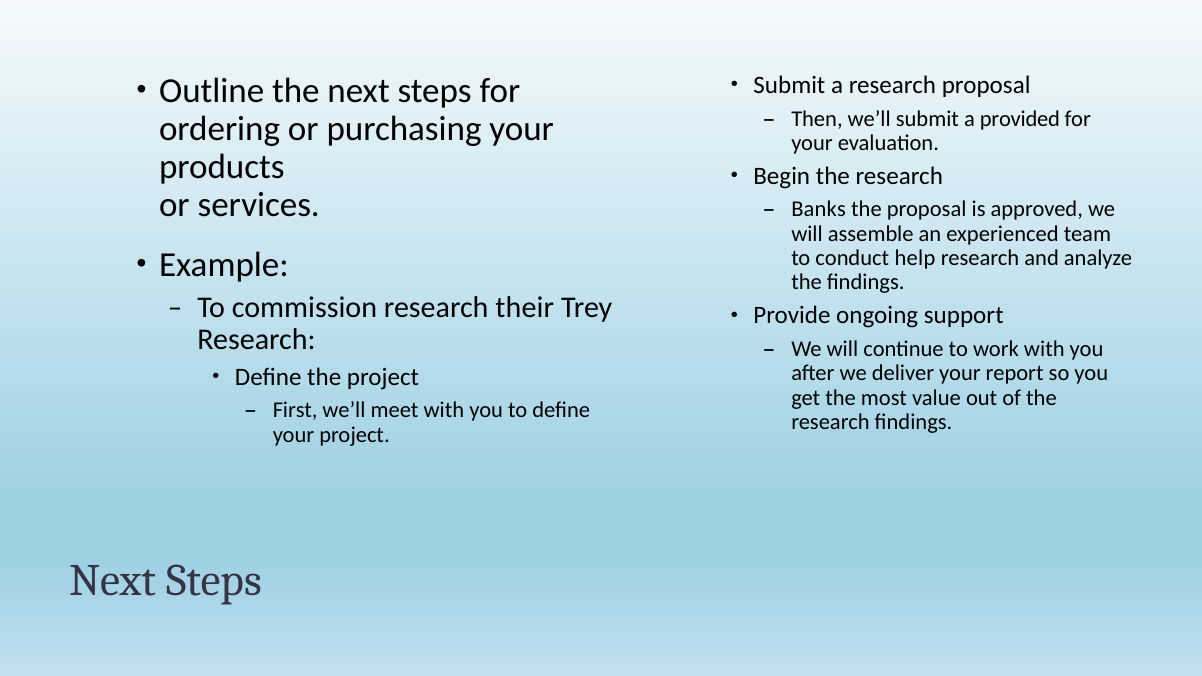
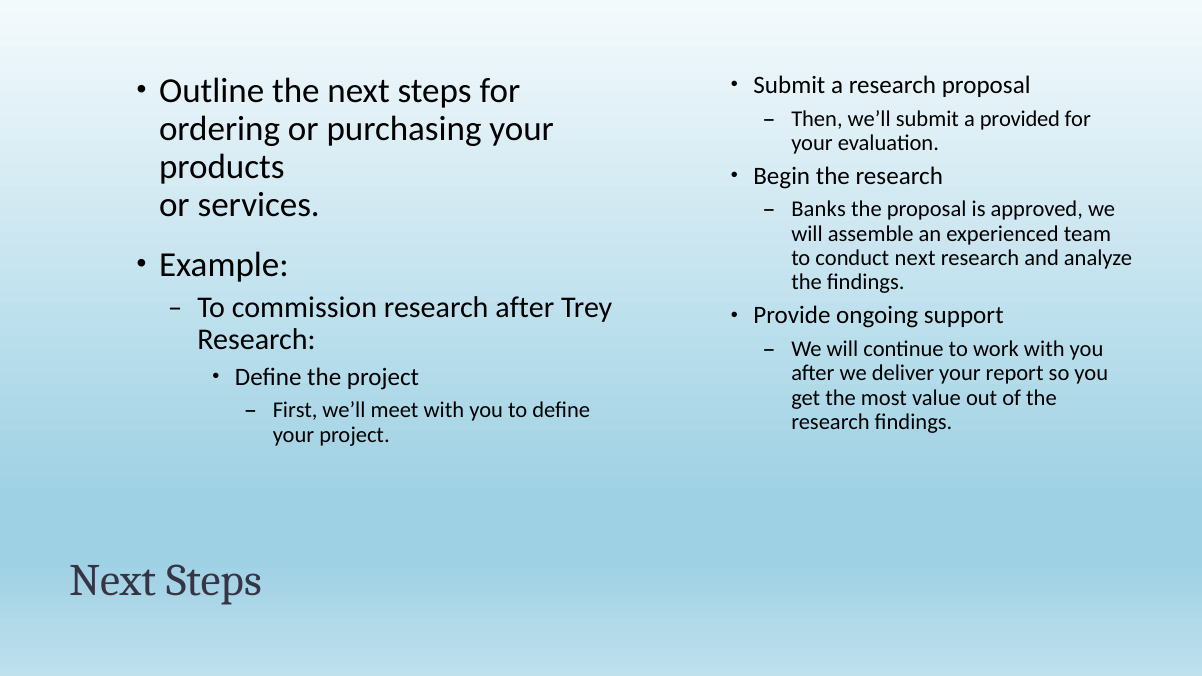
conduct help: help -> next
research their: their -> after
